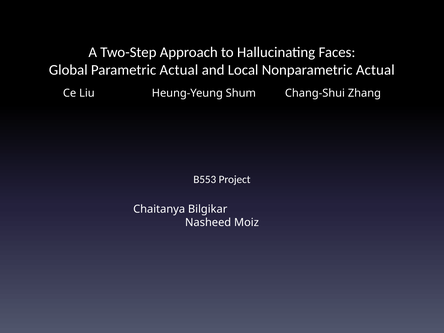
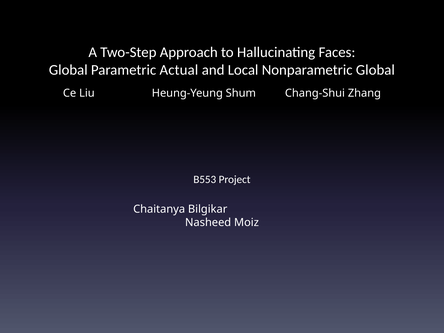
Nonparametric Actual: Actual -> Global
